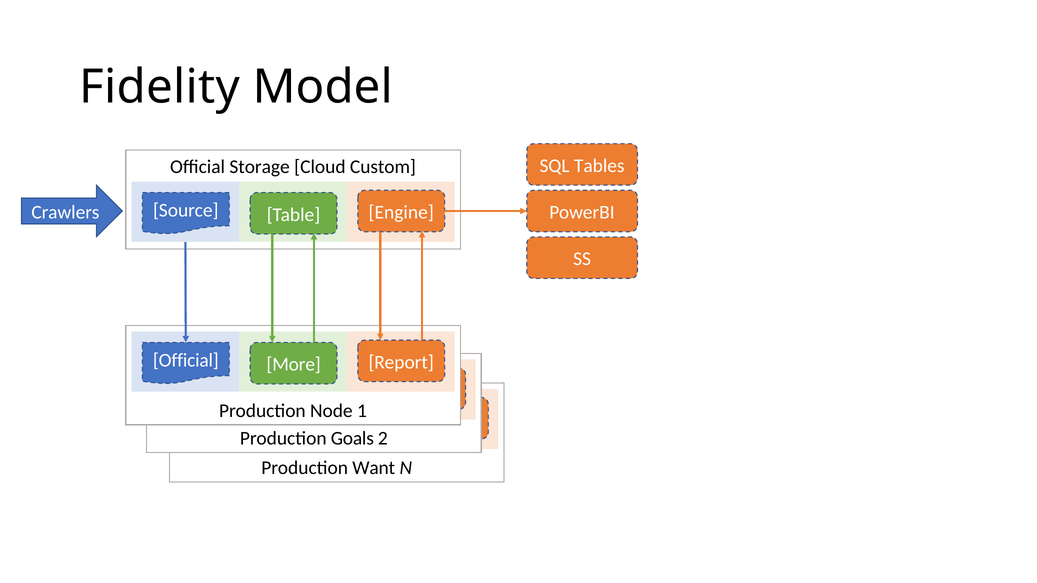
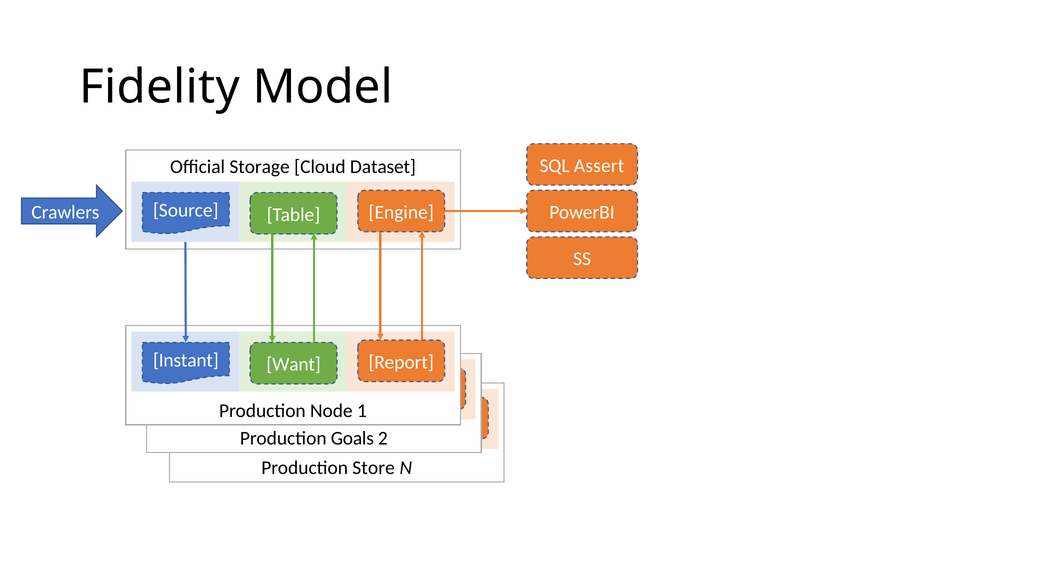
Tables: Tables -> Assert
Custom: Custom -> Dataset
Official at (186, 361): Official -> Instant
More: More -> Want
Want: Want -> Store
